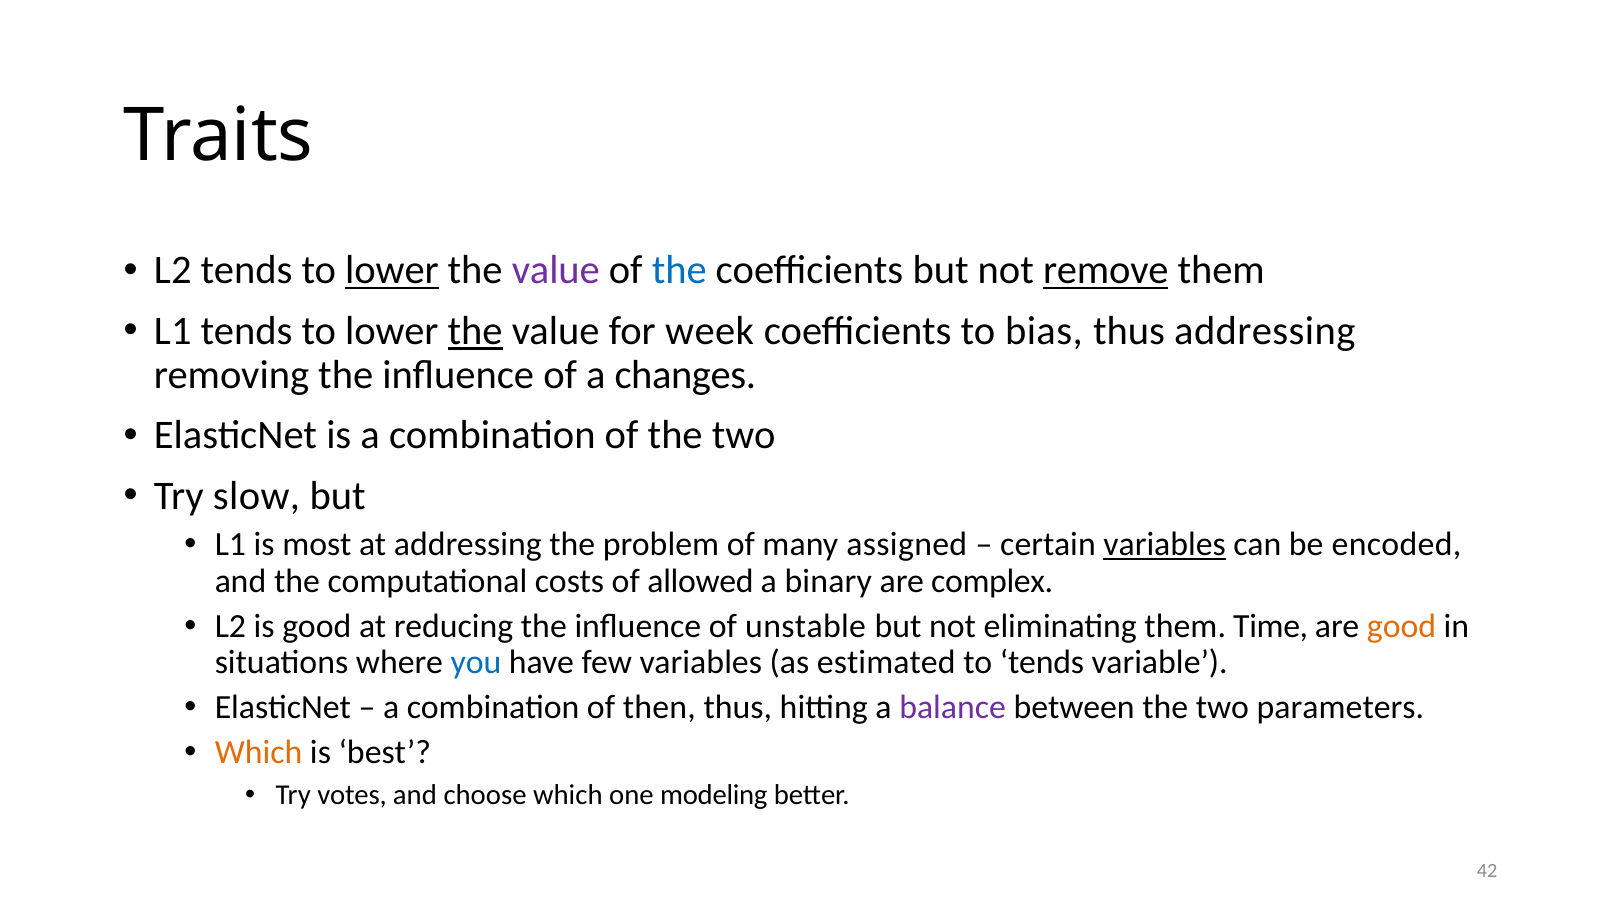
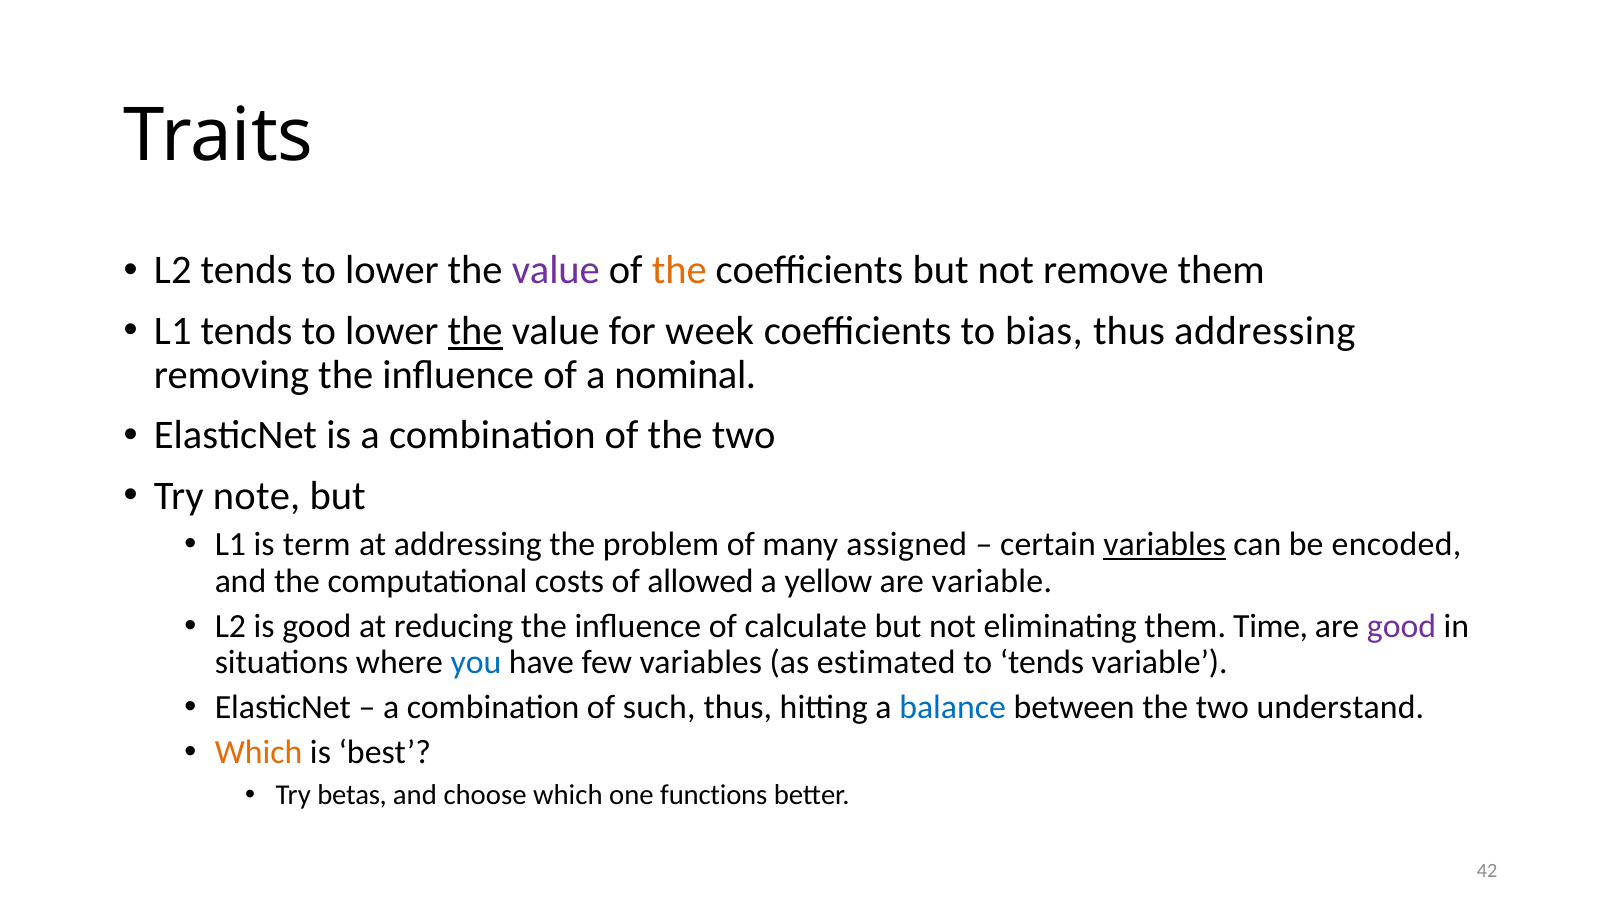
lower at (392, 270) underline: present -> none
the at (679, 270) colour: blue -> orange
remove underline: present -> none
changes: changes -> nominal
slow: slow -> note
most: most -> term
binary: binary -> yellow
are complex: complex -> variable
unstable: unstable -> calculate
good at (1402, 626) colour: orange -> purple
then: then -> such
balance colour: purple -> blue
parameters: parameters -> understand
votes: votes -> betas
modeling: modeling -> functions
